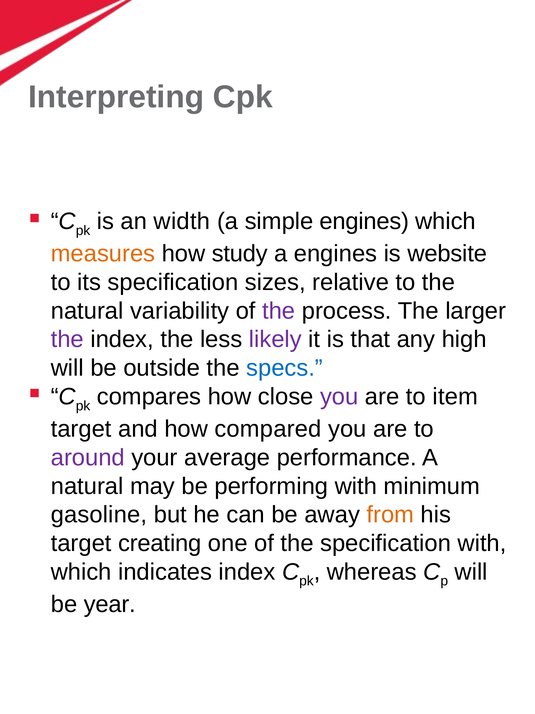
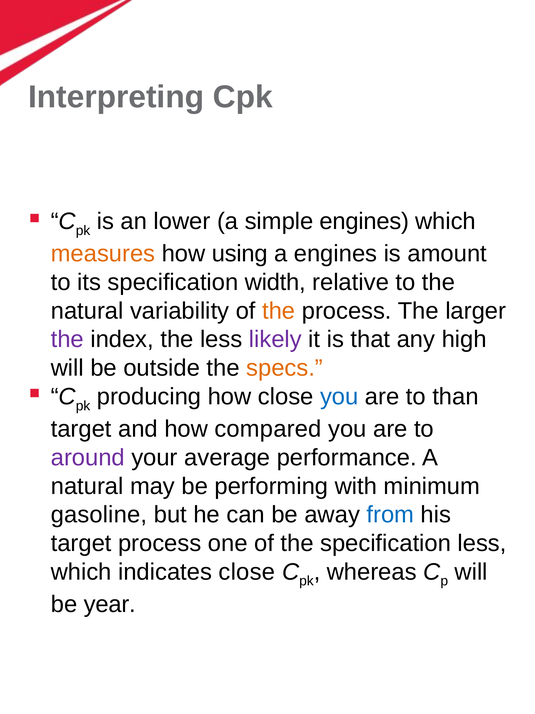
width: width -> lower
study: study -> using
website: website -> amount
sizes: sizes -> width
the at (279, 311) colour: purple -> orange
specs colour: blue -> orange
compares: compares -> producing
you at (339, 396) colour: purple -> blue
item: item -> than
from colour: orange -> blue
target creating: creating -> process
specification with: with -> less
indicates index: index -> close
